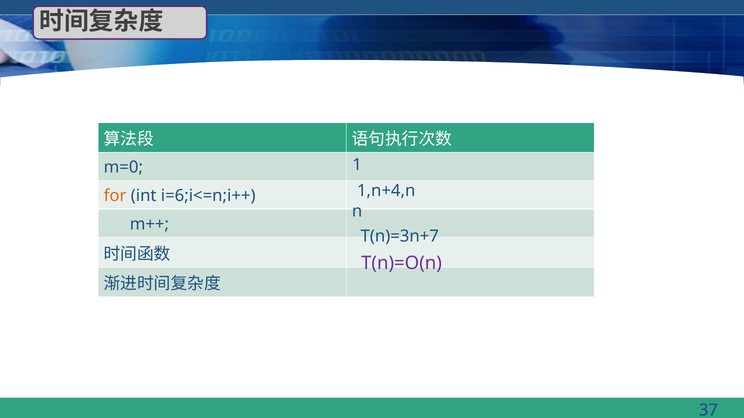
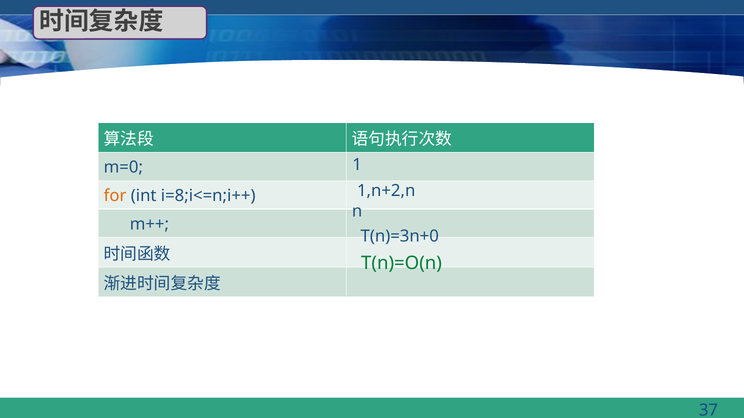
1,n+4,n: 1,n+4,n -> 1,n+2,n
i=6;i<=n;i++: i=6;i<=n;i++ -> i=8;i<=n;i++
T(n)=3n+7: T(n)=3n+7 -> T(n)=3n+0
T(n)=O(n colour: purple -> green
